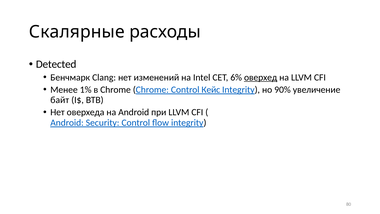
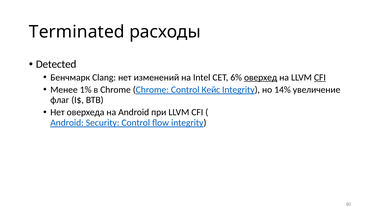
Скалярные: Скалярные -> Terminated
CFI at (320, 77) underline: none -> present
90%: 90% -> 14%
байт: байт -> флаг
